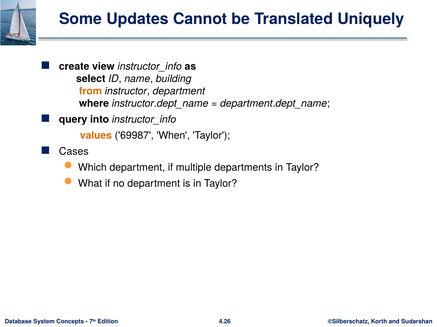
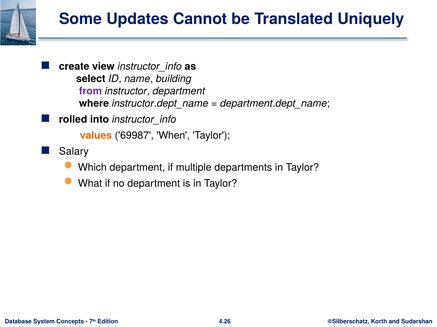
from colour: orange -> purple
query: query -> rolled
Cases: Cases -> Salary
